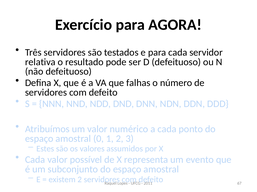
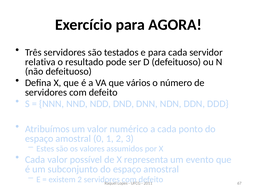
falhas: falhas -> vários
